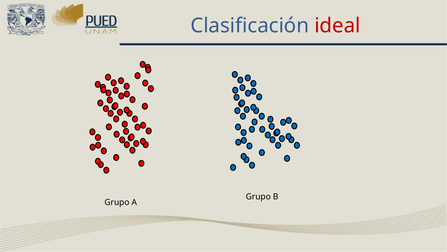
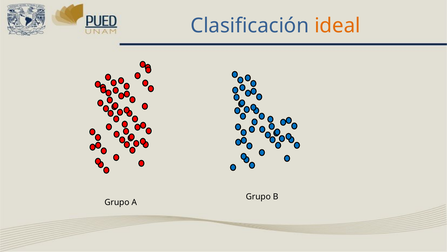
ideal colour: red -> orange
